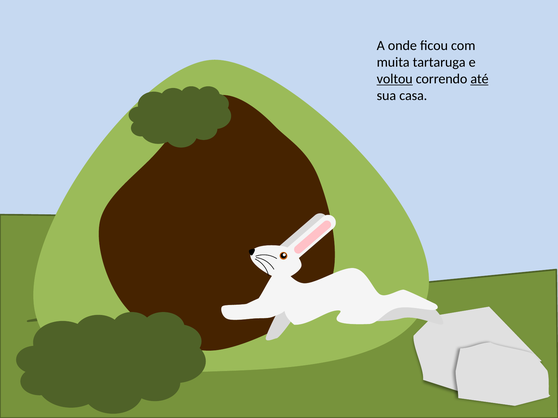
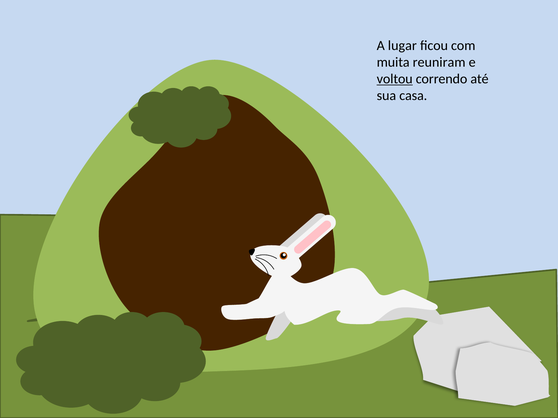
onde: onde -> lugar
tartaruga: tartaruga -> reuniram
até underline: present -> none
